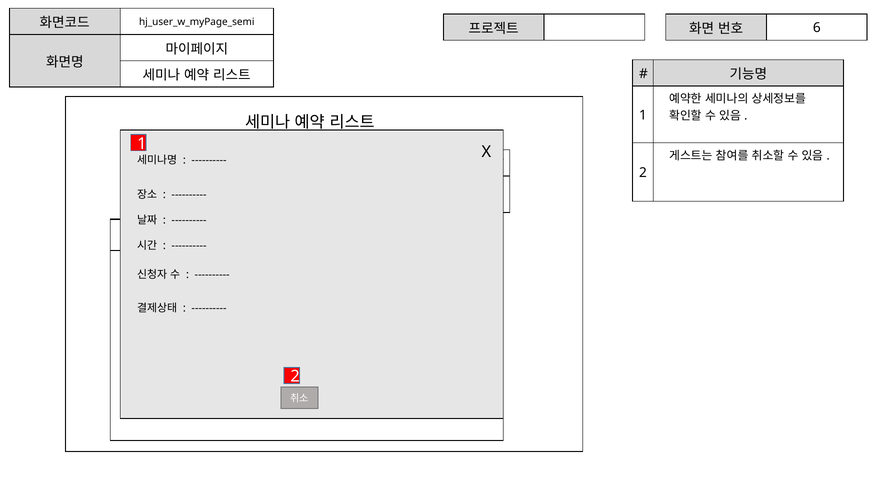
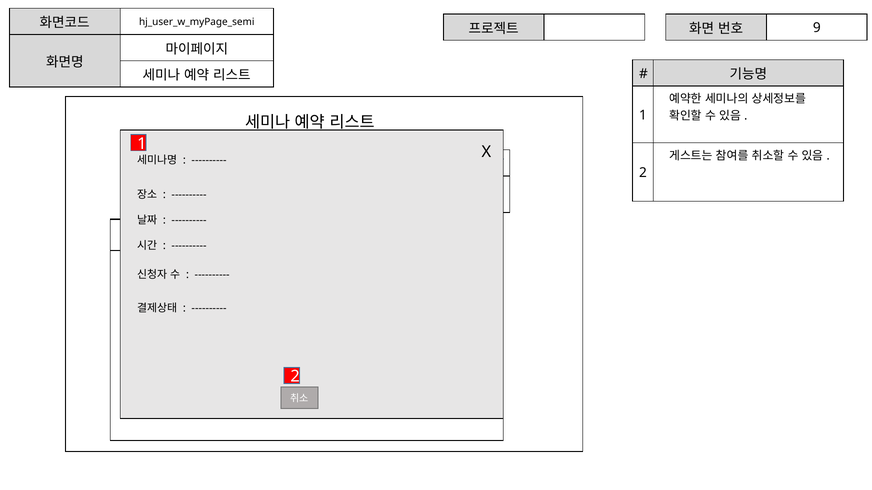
6: 6 -> 9
